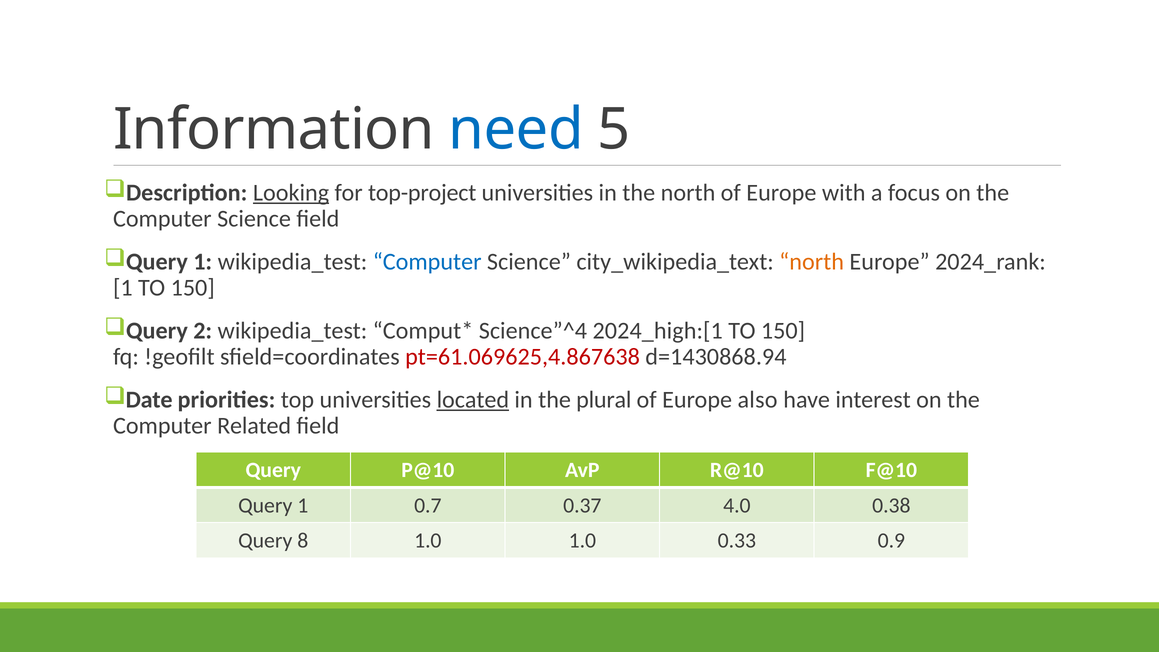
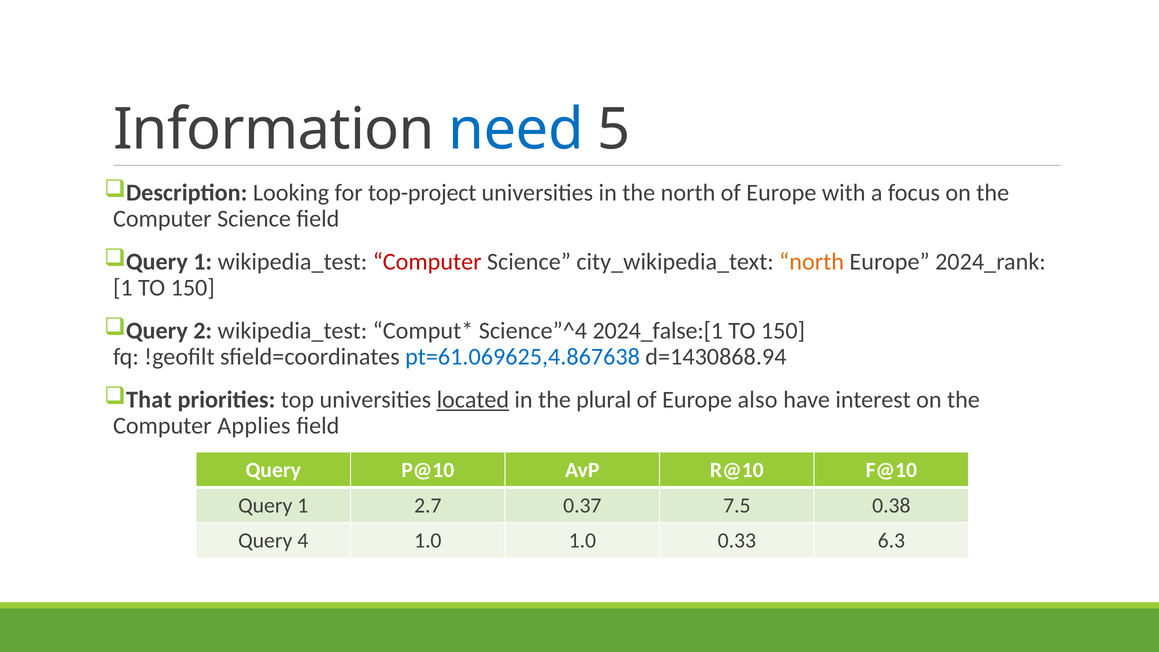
Looking underline: present -> none
Computer at (427, 262) colour: blue -> red
2024_high:[1: 2024_high:[1 -> 2024_false:[1
pt=61.069625,4.867638 colour: red -> blue
Date: Date -> That
Related: Related -> Applies
0.7: 0.7 -> 2.7
4.0: 4.0 -> 7.5
8: 8 -> 4
0.9: 0.9 -> 6.3
